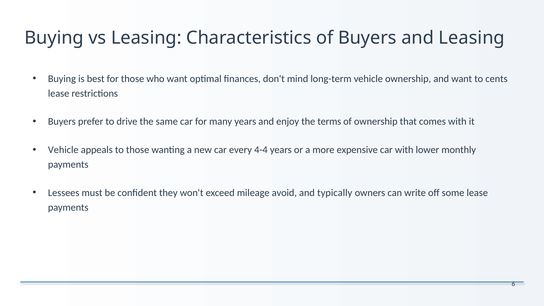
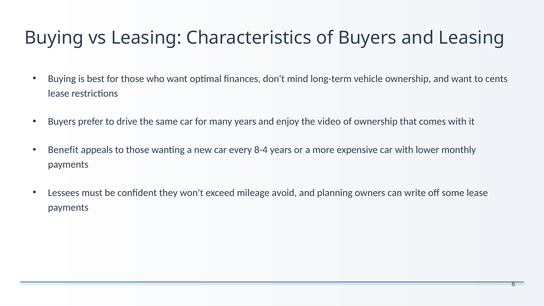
terms: terms -> video
Vehicle at (63, 150): Vehicle -> Benefit
4-4: 4-4 -> 8-4
typically: typically -> planning
